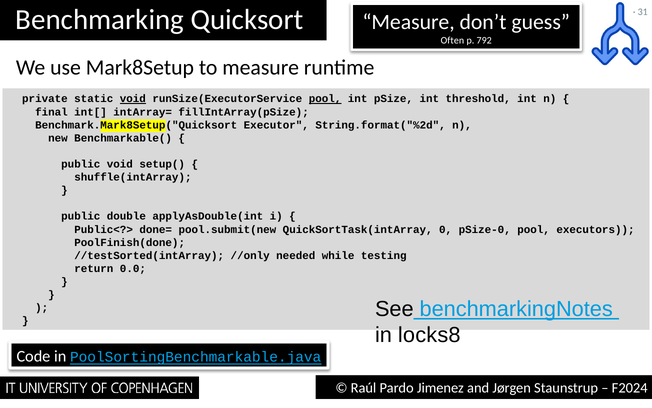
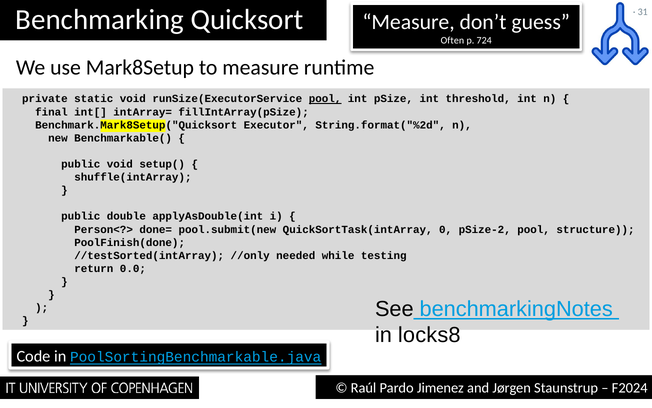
792: 792 -> 724
void at (133, 99) underline: present -> none
Public<?>: Public<?> -> Person<?>
pSize-0: pSize-0 -> pSize-2
executors: executors -> structure
